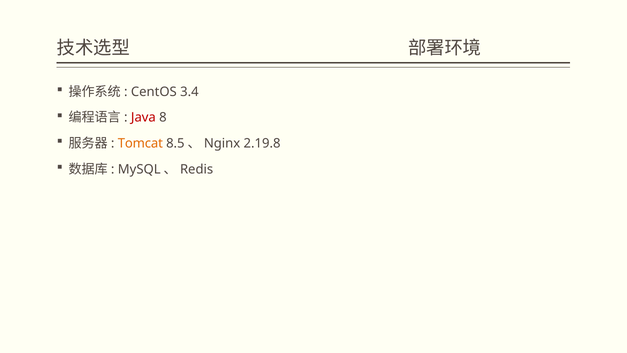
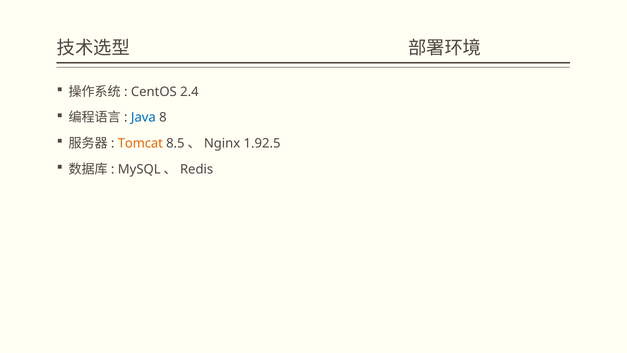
3.4: 3.4 -> 2.4
Java colour: red -> blue
2.19.8: 2.19.8 -> 1.92.5
